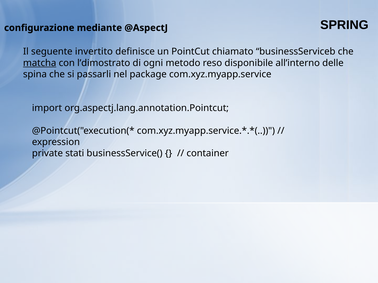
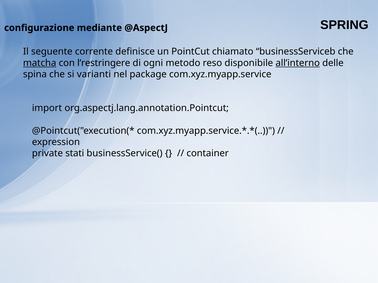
invertito: invertito -> corrente
l’dimostrato: l’dimostrato -> l’restringere
all’interno underline: none -> present
passarli: passarli -> varianti
